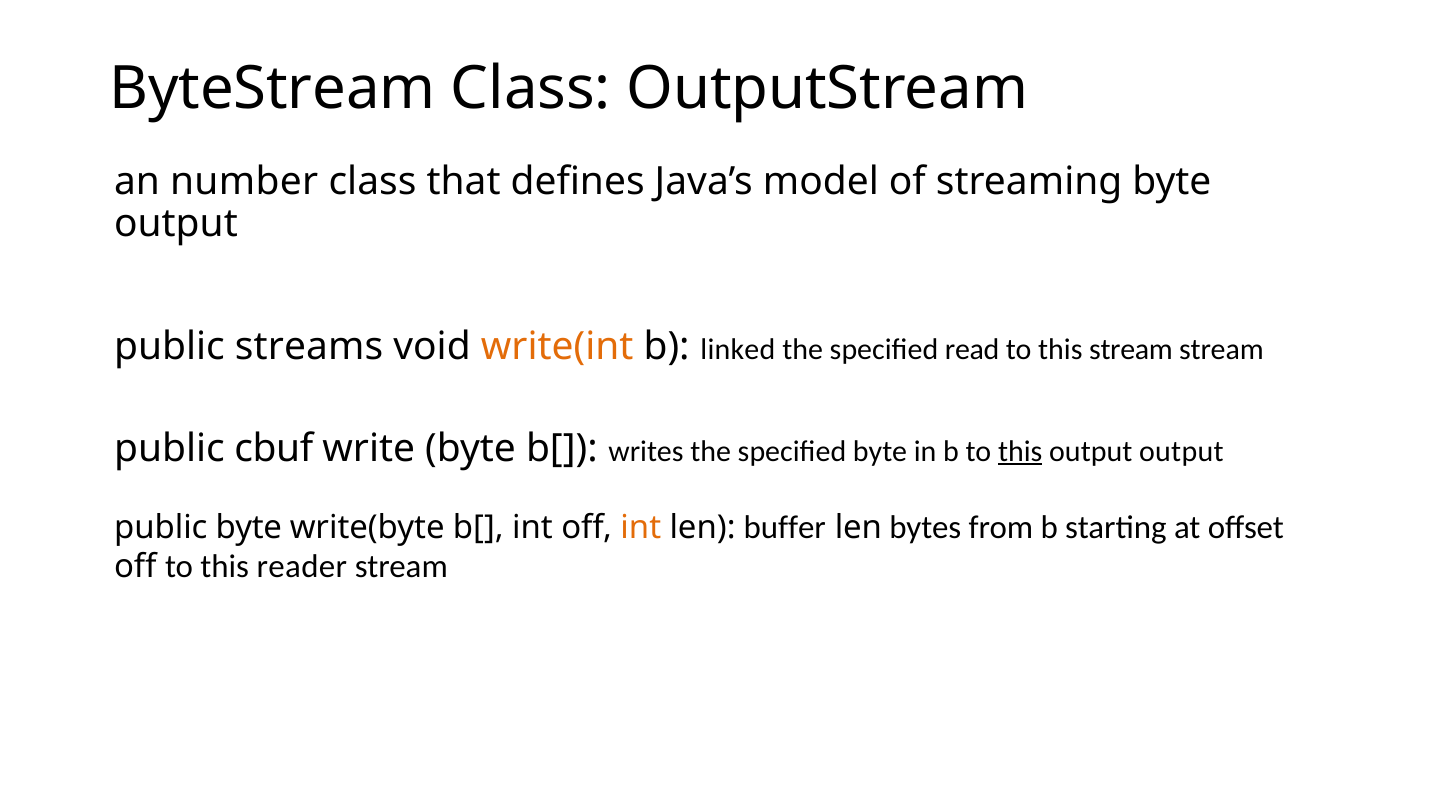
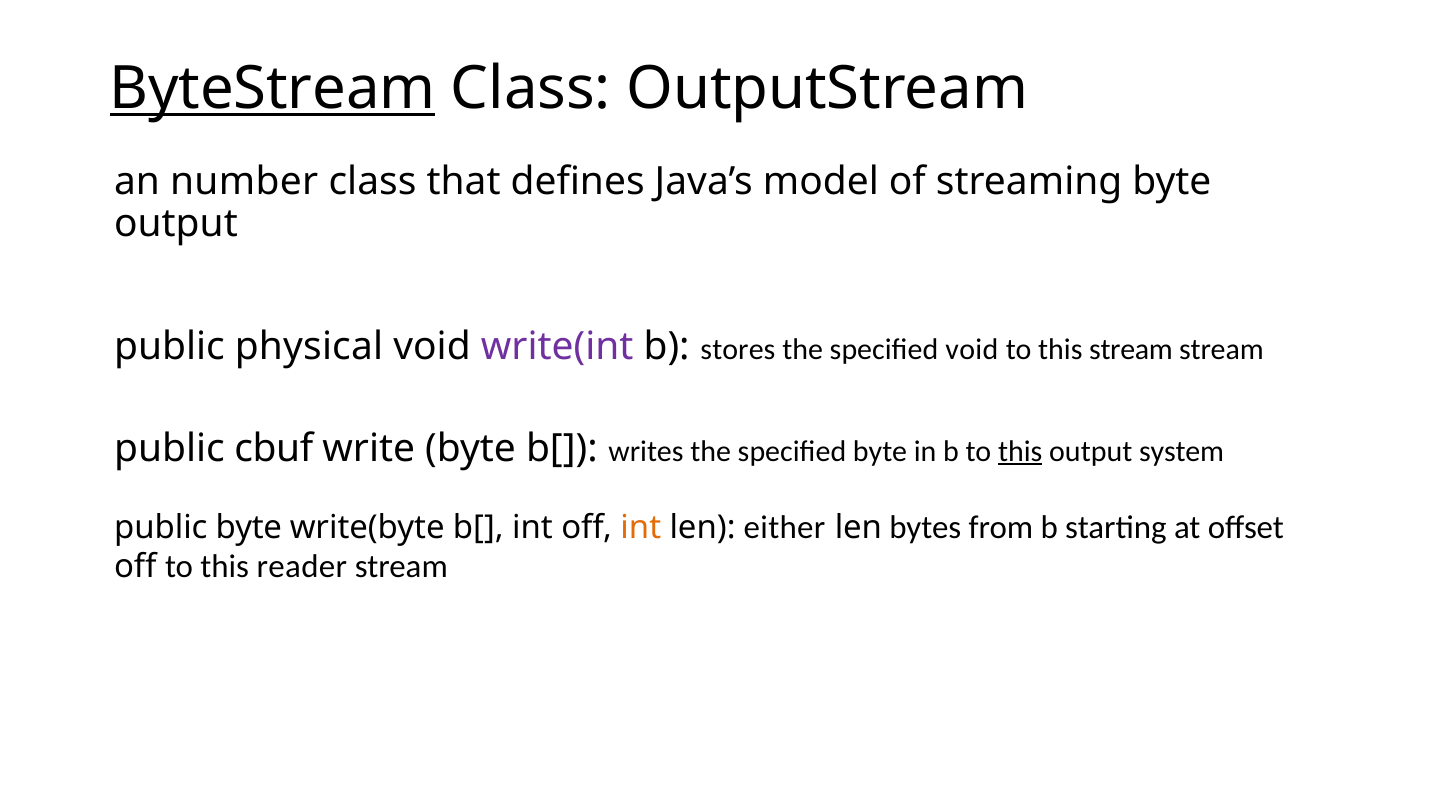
ByteStream underline: none -> present
streams: streams -> physical
write(int colour: orange -> purple
linked: linked -> stores
specified read: read -> void
output output: output -> system
buffer: buffer -> either
